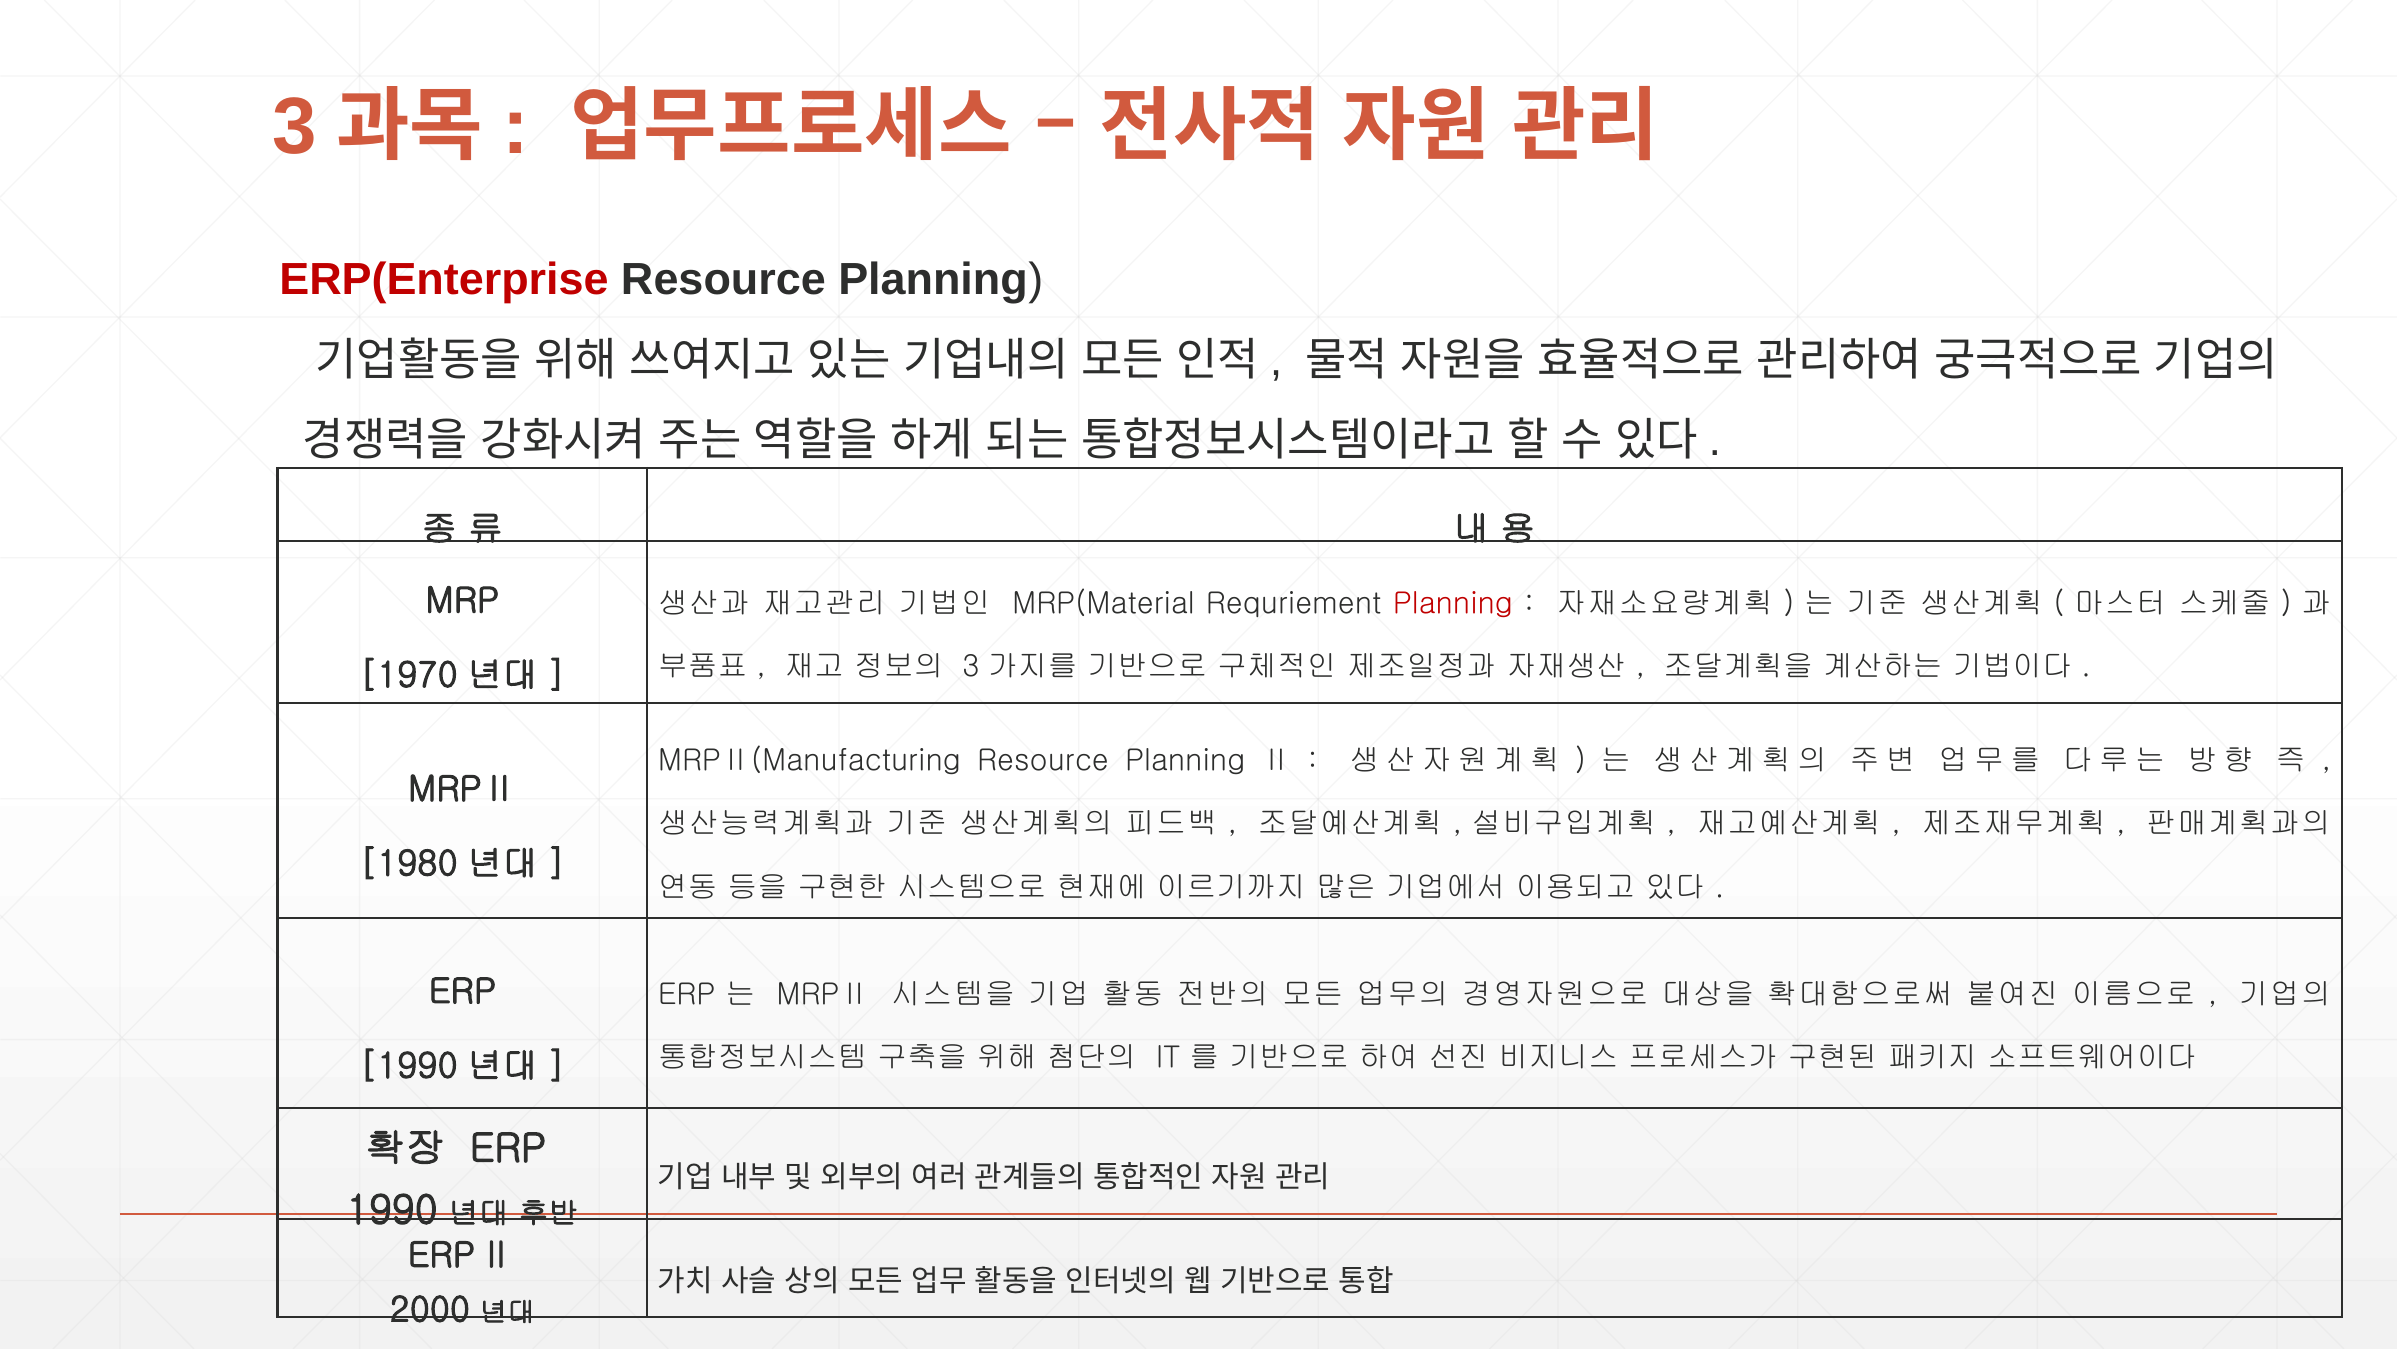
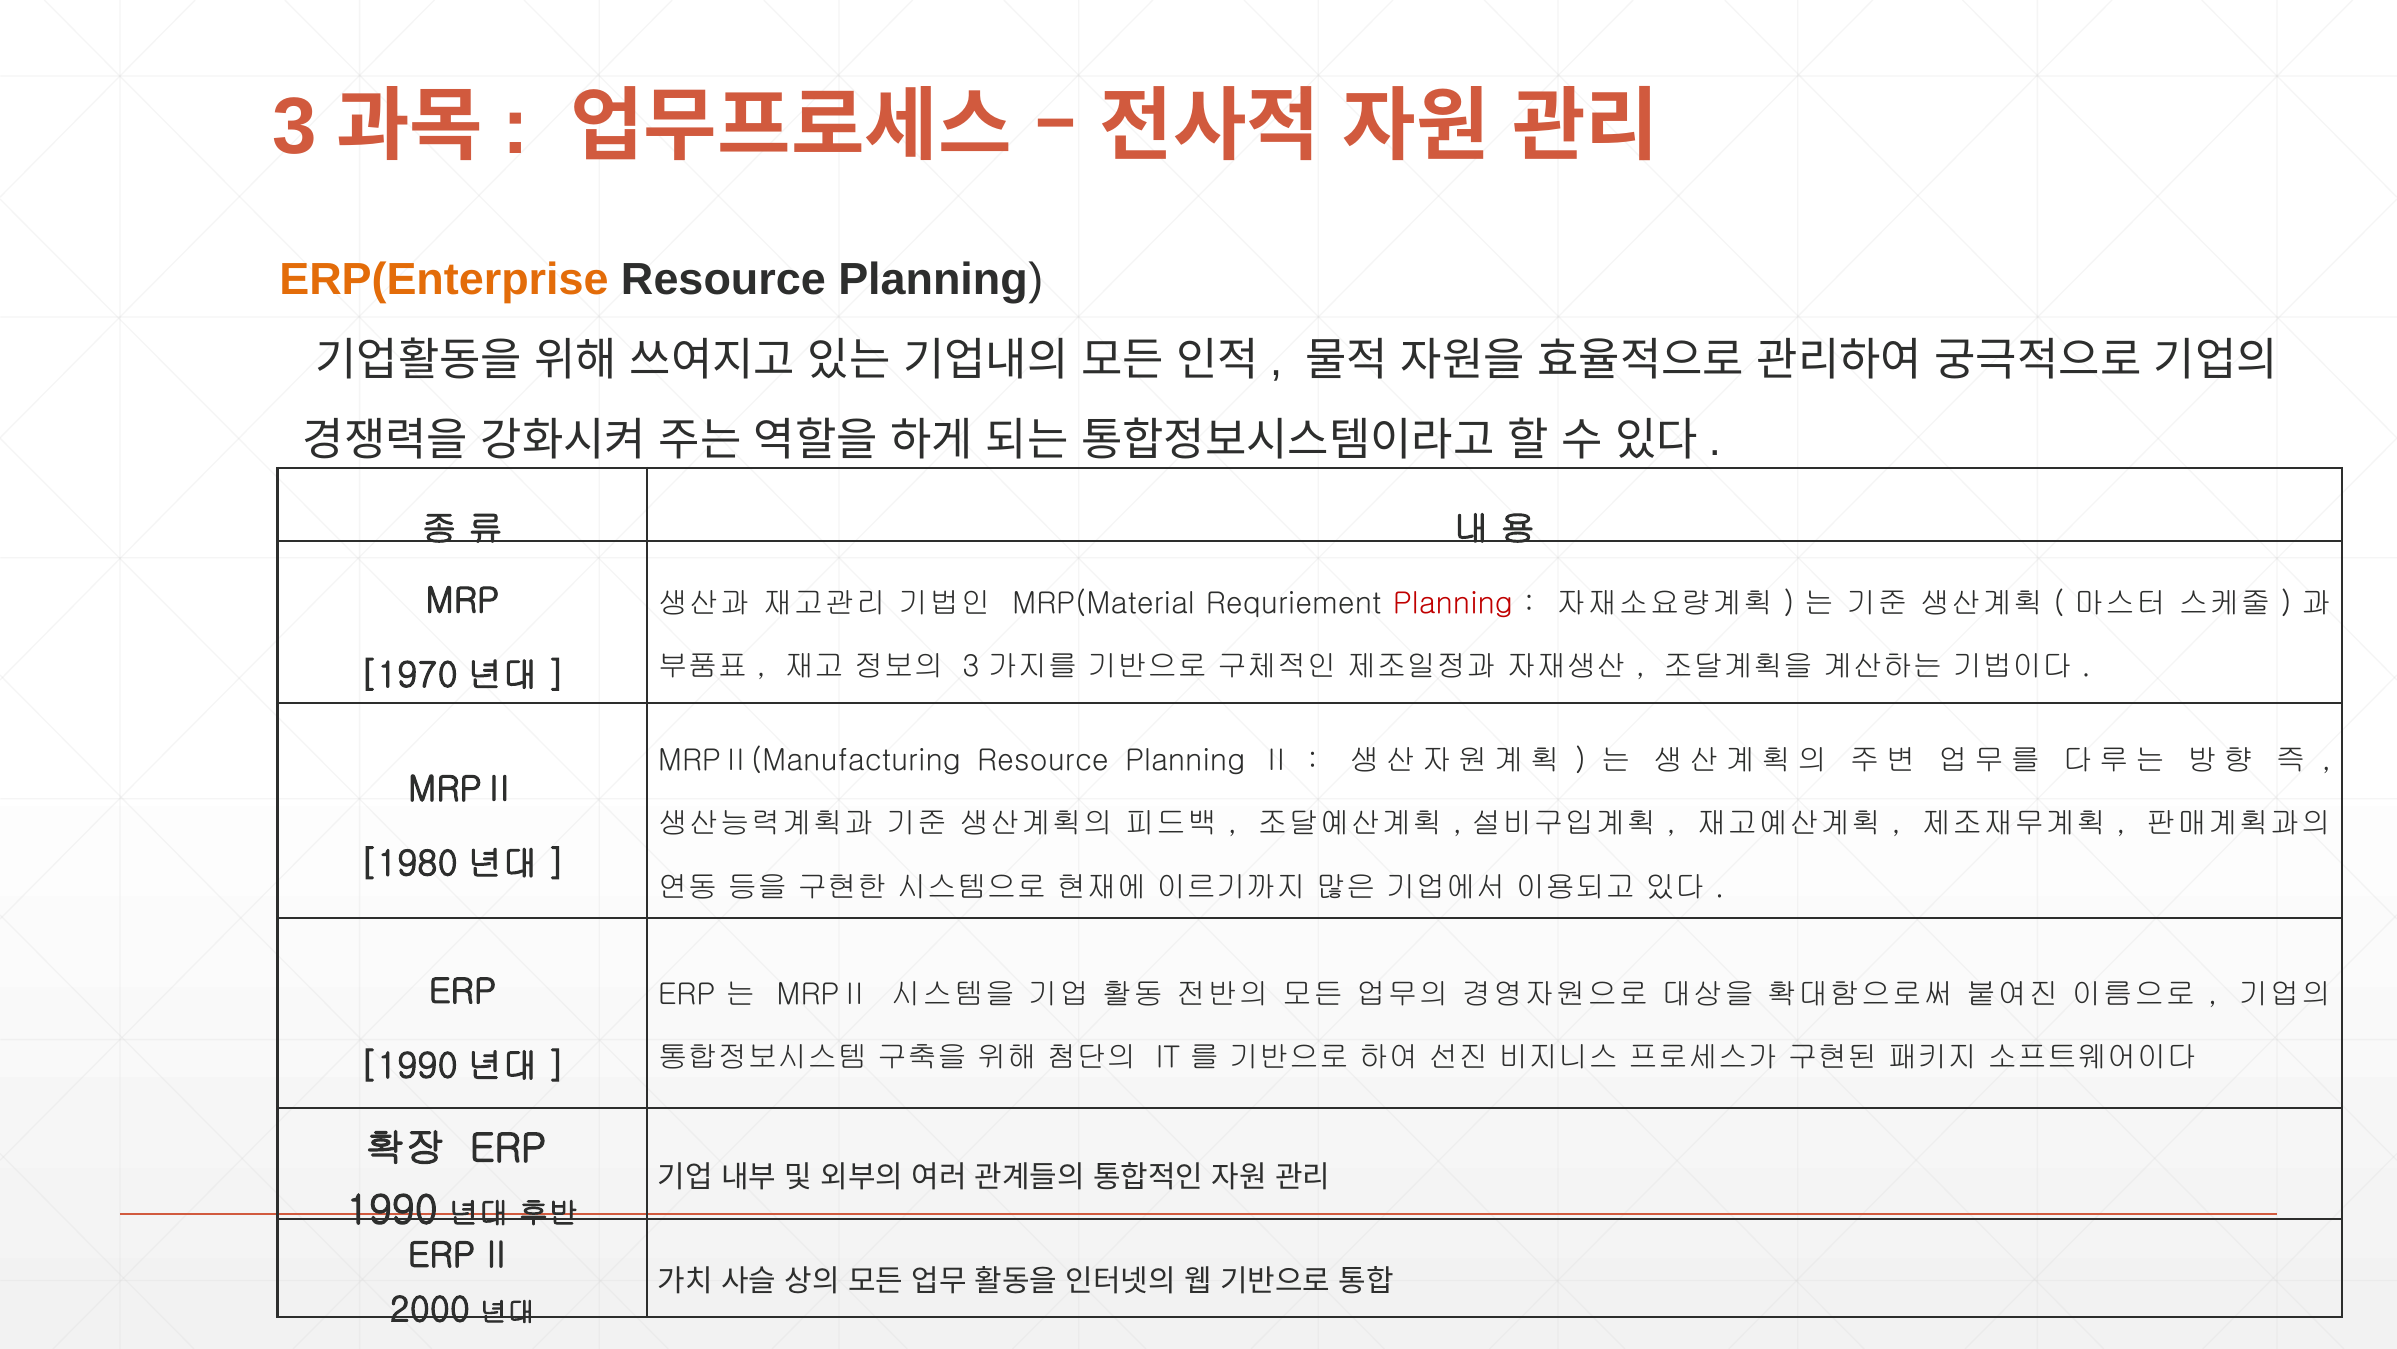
ERP(Enterprise colour: red -> orange
